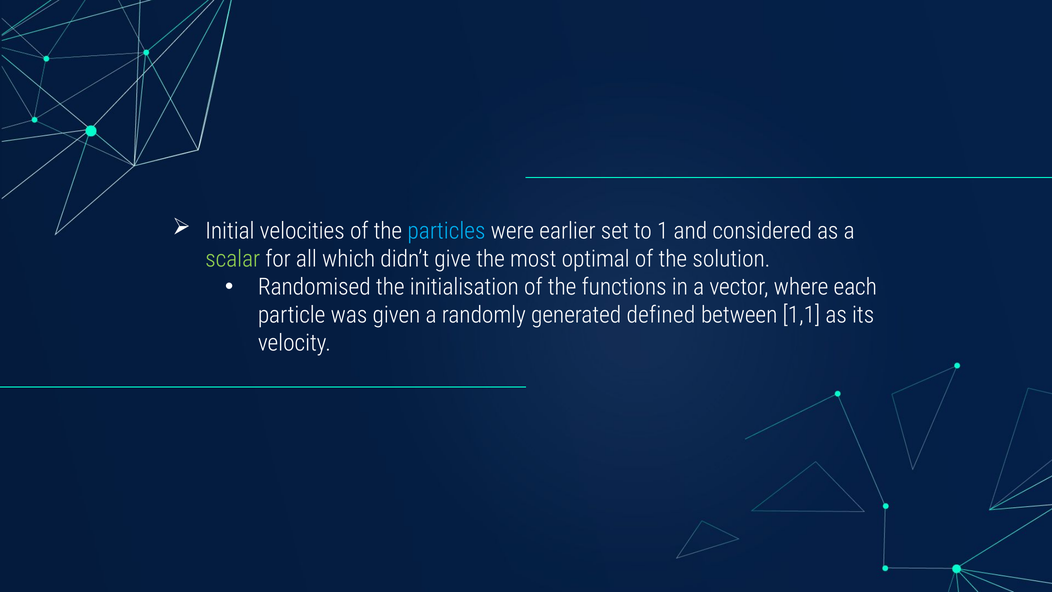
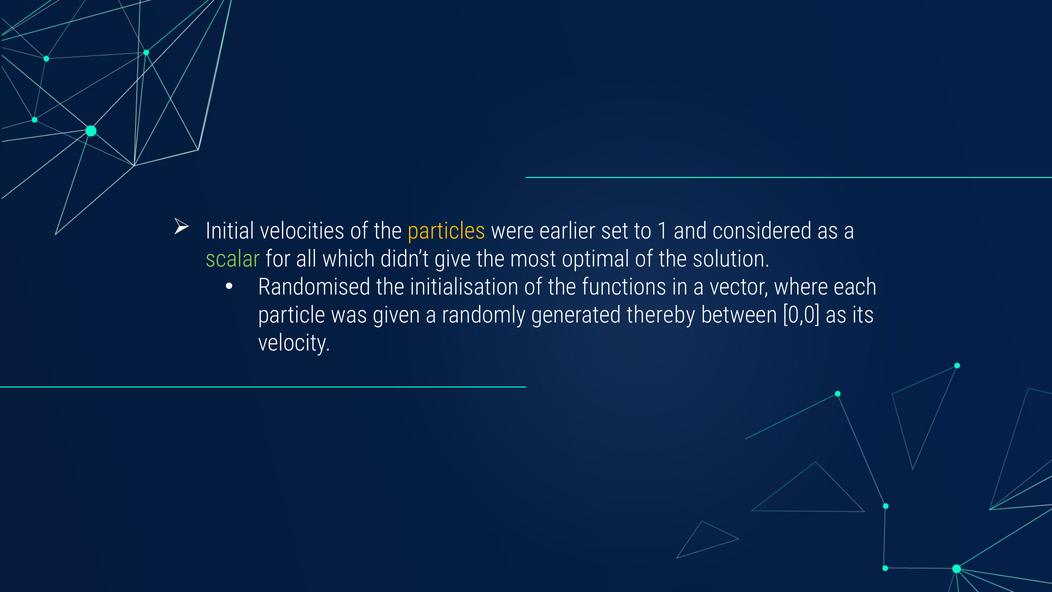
particles colour: light blue -> yellow
defined: defined -> thereby
1,1: 1,1 -> 0,0
